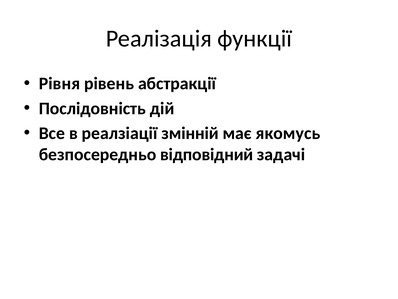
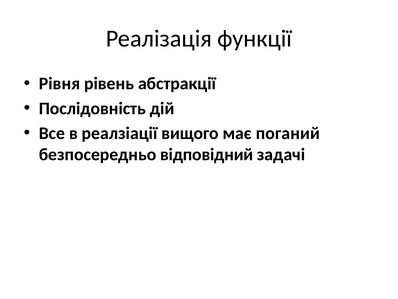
змінній: змінній -> вищого
якомусь: якомусь -> поганий
